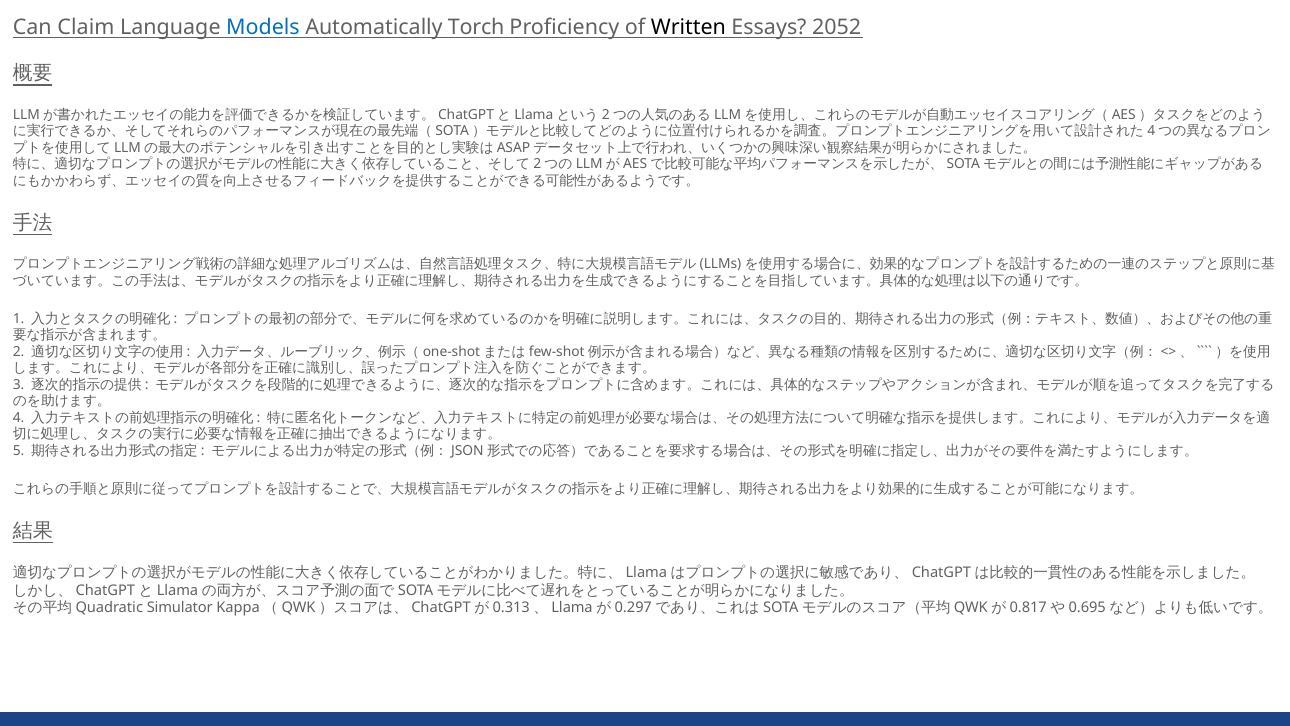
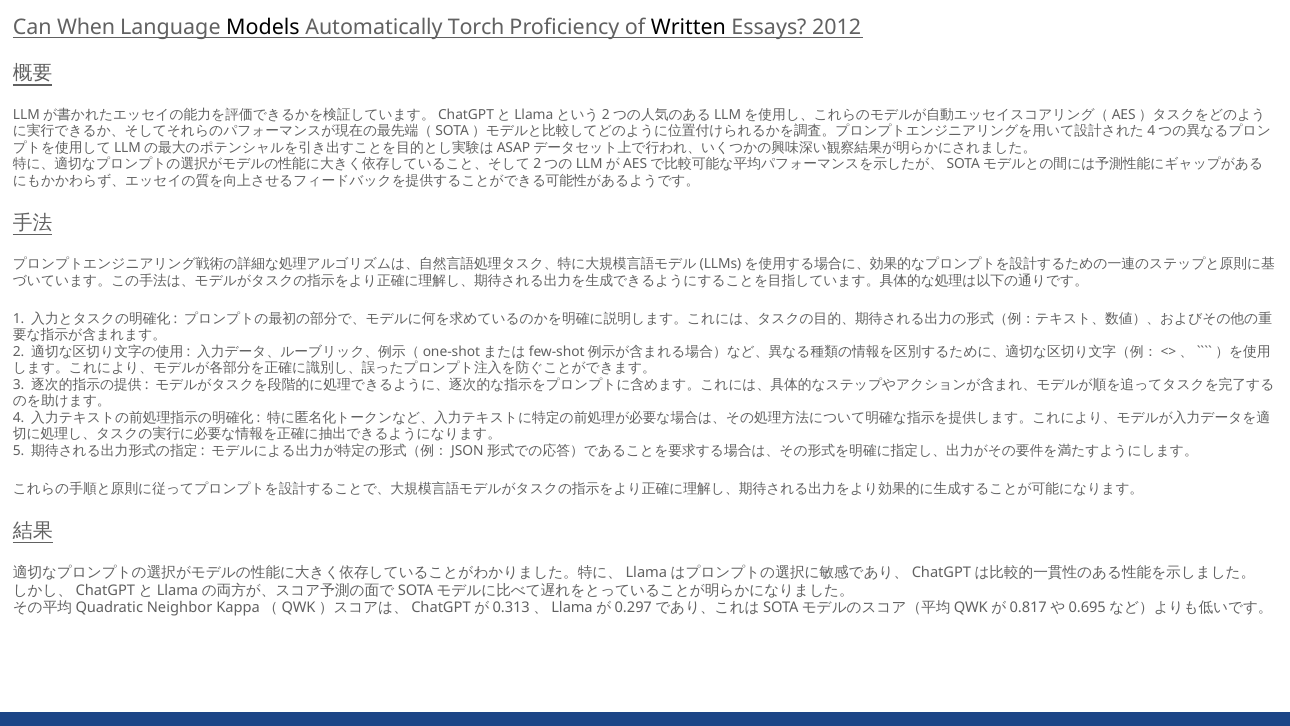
Claim: Claim -> When
Models colour: blue -> black
2052: 2052 -> 2012
Simulator: Simulator -> Neighbor
